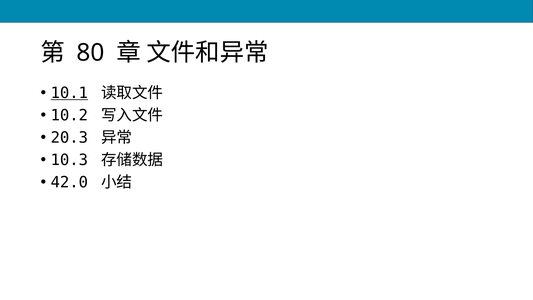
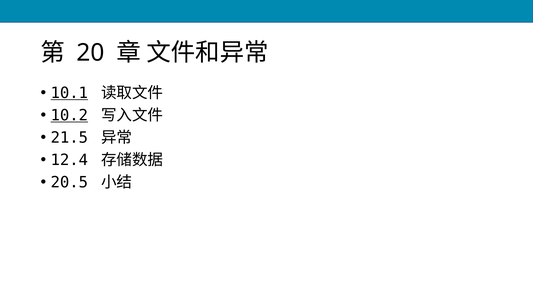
80: 80 -> 20
10.2 underline: none -> present
20.3: 20.3 -> 21.5
10.3: 10.3 -> 12.4
42.0: 42.0 -> 20.5
